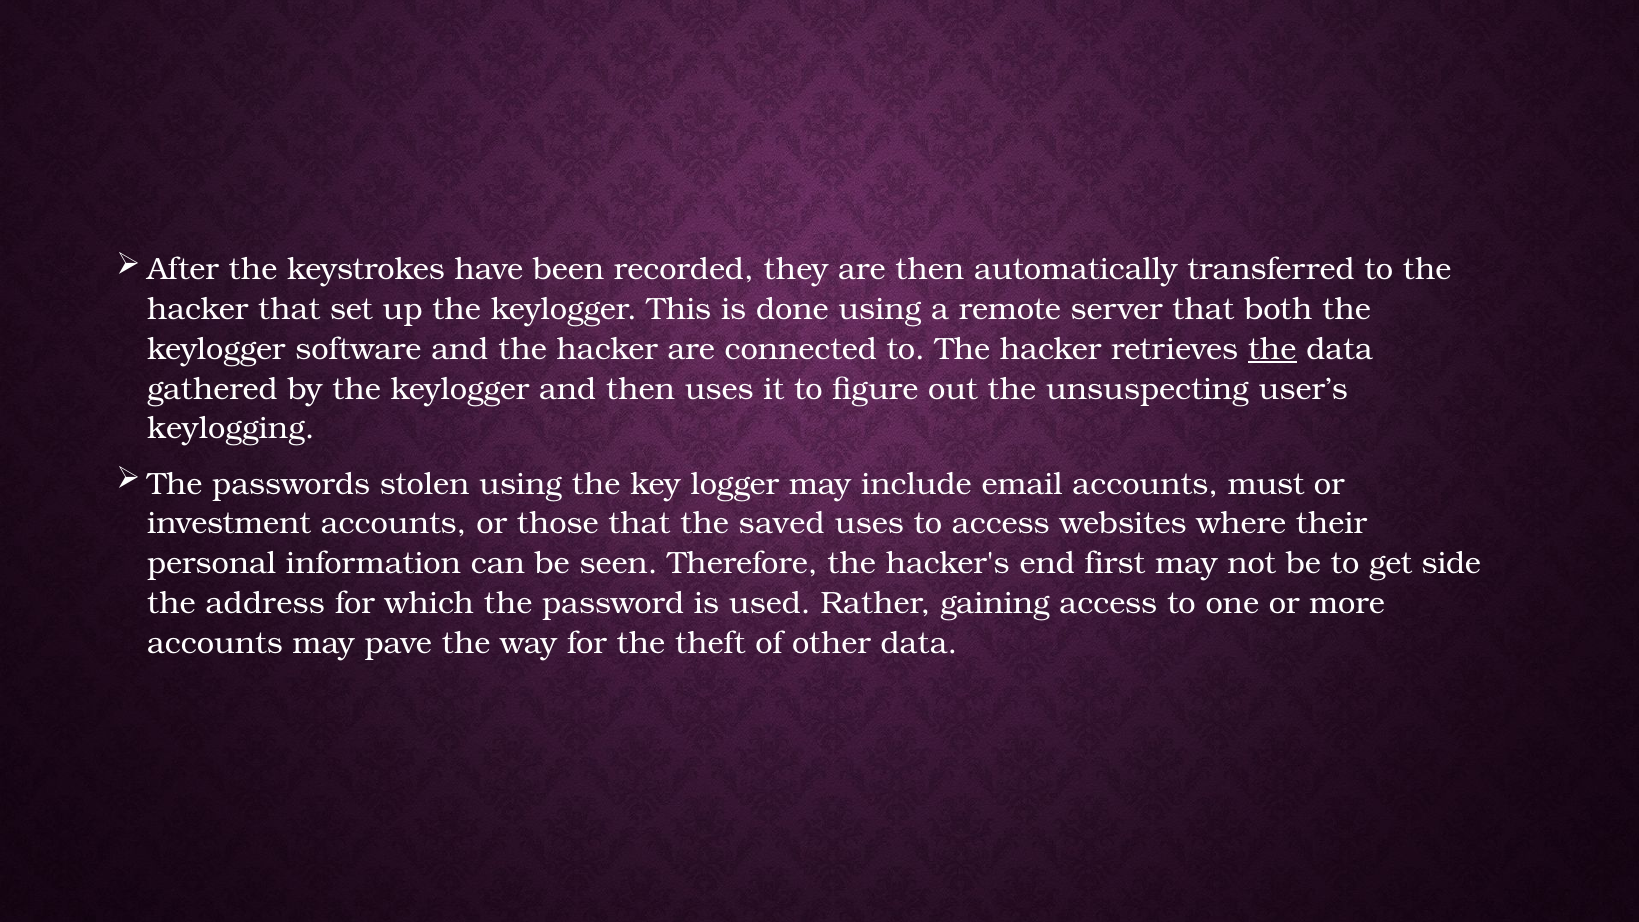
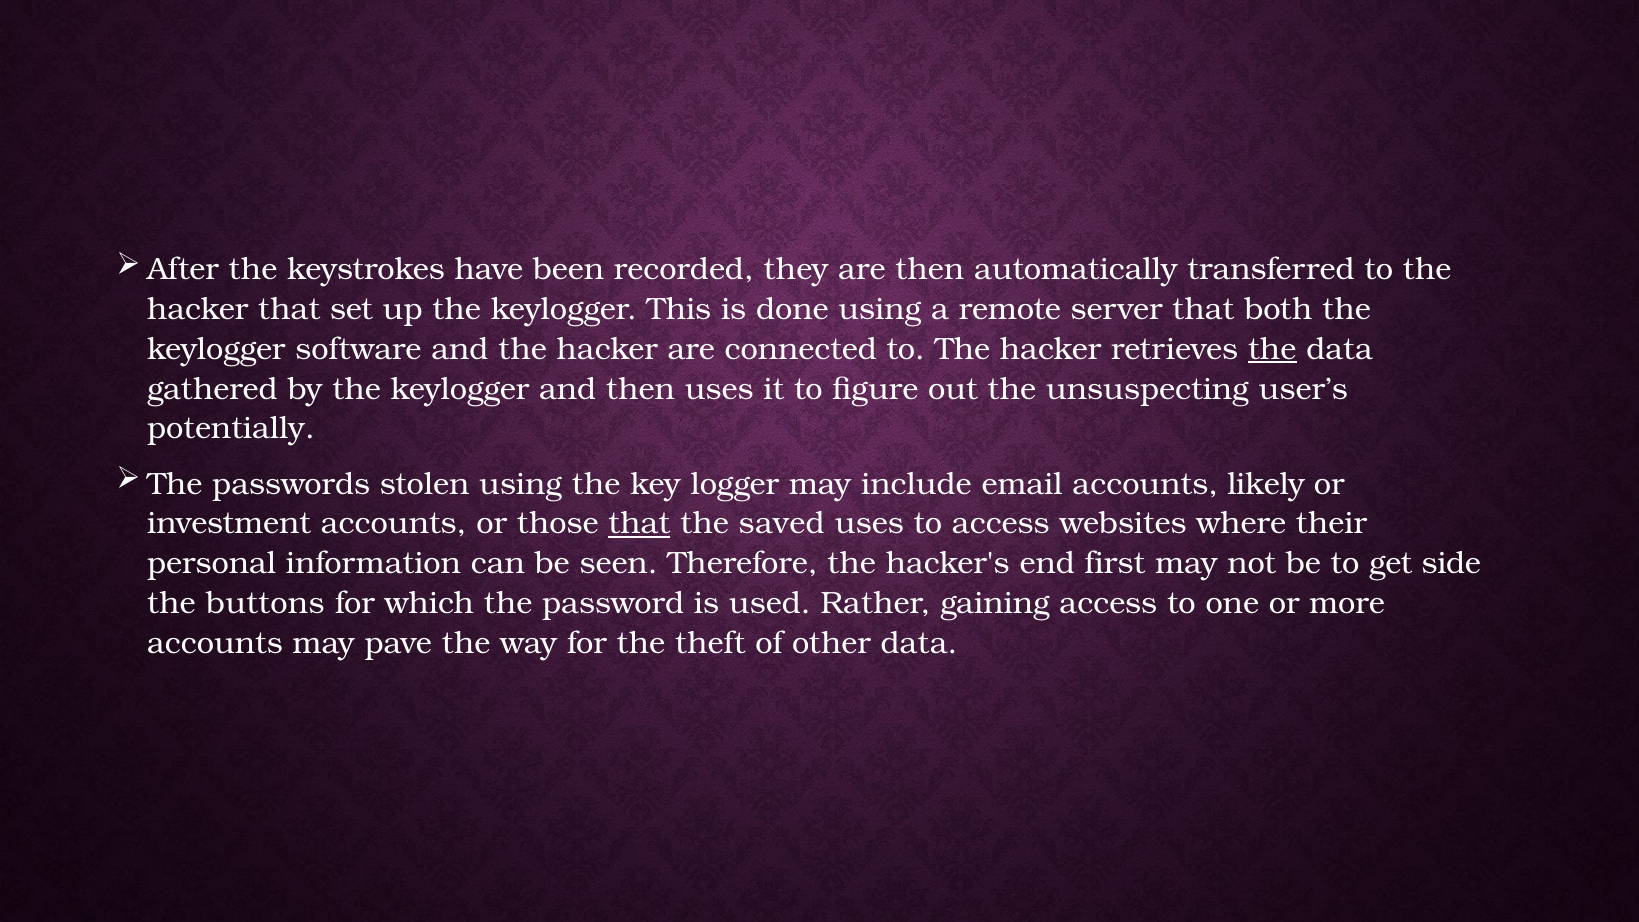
keylogging: keylogging -> potentially
must: must -> likely
that at (639, 524) underline: none -> present
address: address -> buttons
